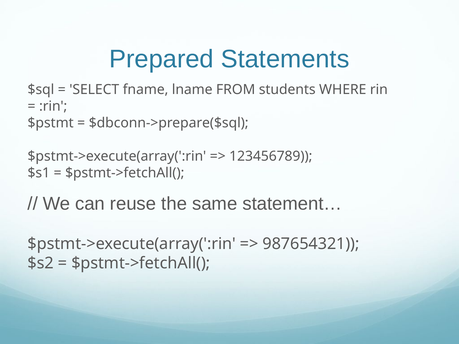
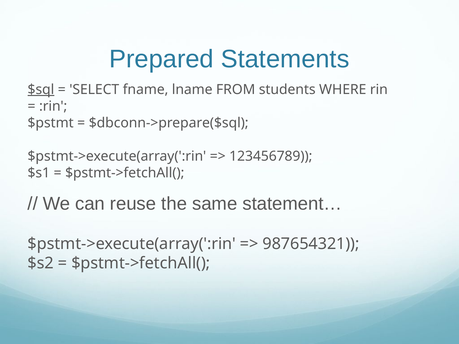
$sql underline: none -> present
